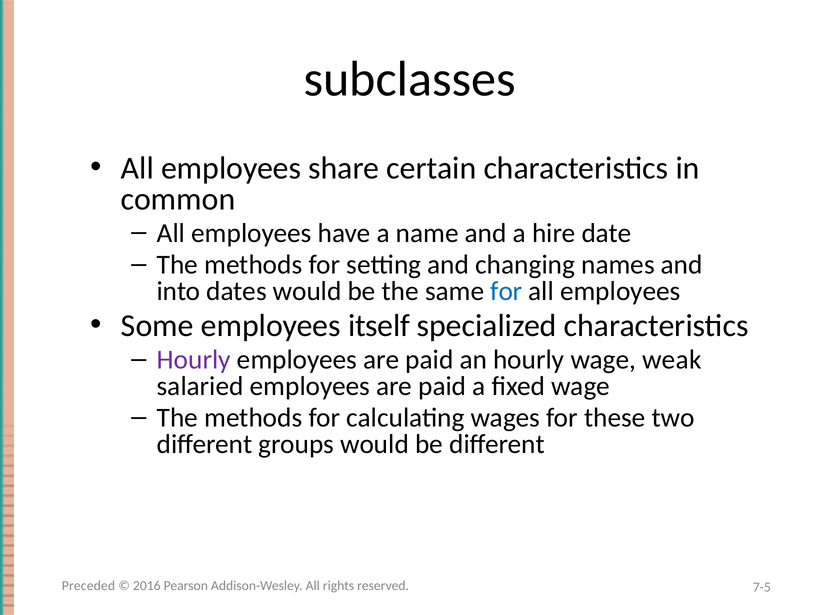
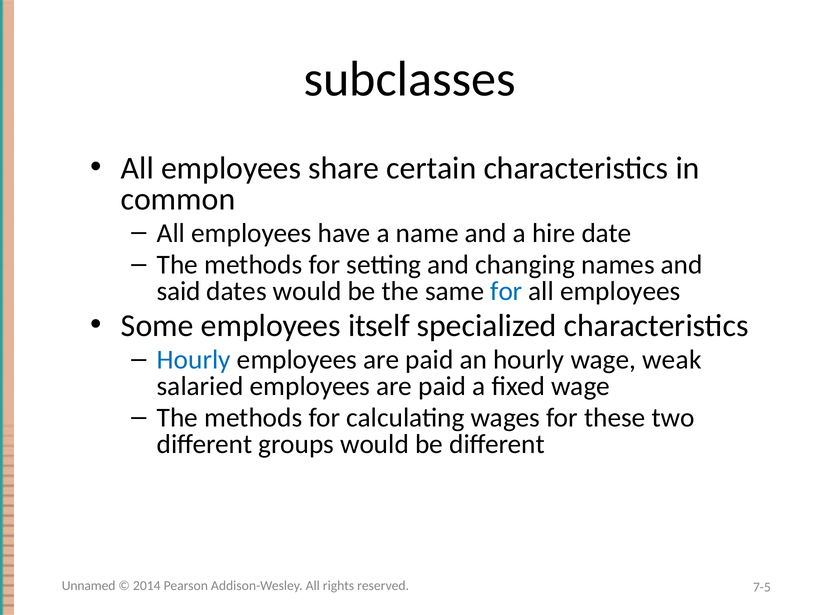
into: into -> said
Hourly at (194, 360) colour: purple -> blue
Preceded: Preceded -> Unnamed
2016: 2016 -> 2014
